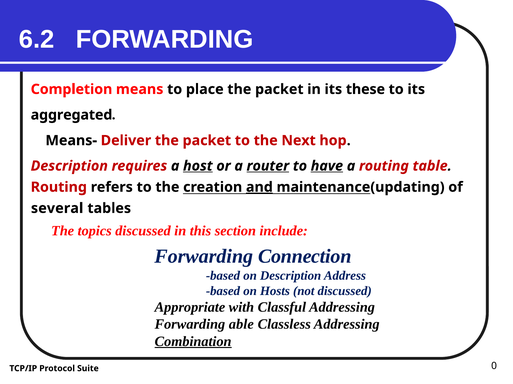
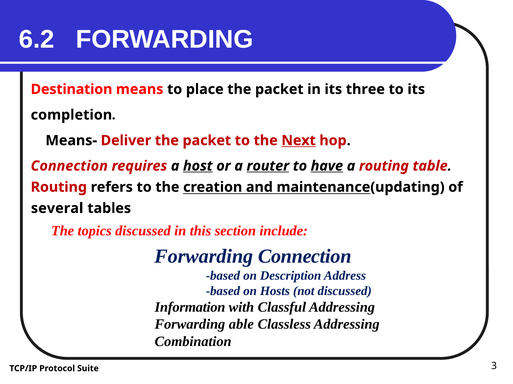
Completion: Completion -> Destination
these: these -> three
aggregated: aggregated -> completion
Next underline: none -> present
Description at (69, 166): Description -> Connection
and underline: present -> none
Appropriate: Appropriate -> Information
Combination underline: present -> none
0: 0 -> 3
